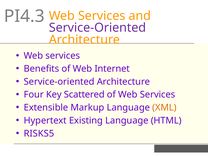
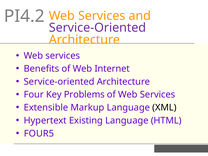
PI4.3: PI4.3 -> PI4.2
Scattered: Scattered -> Problems
XML colour: orange -> black
RISKS5: RISKS5 -> FOUR5
